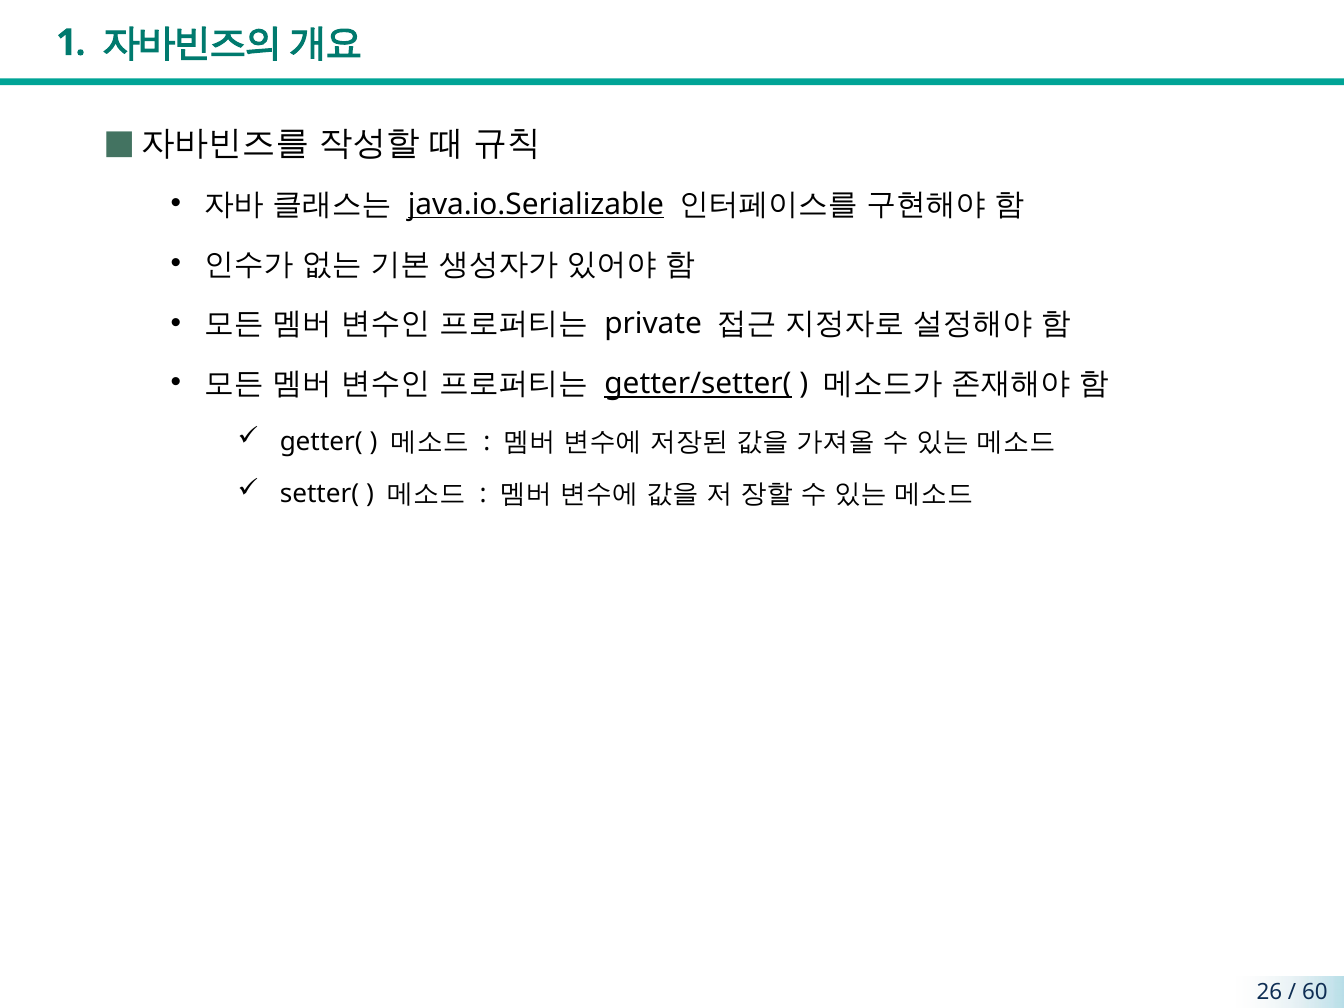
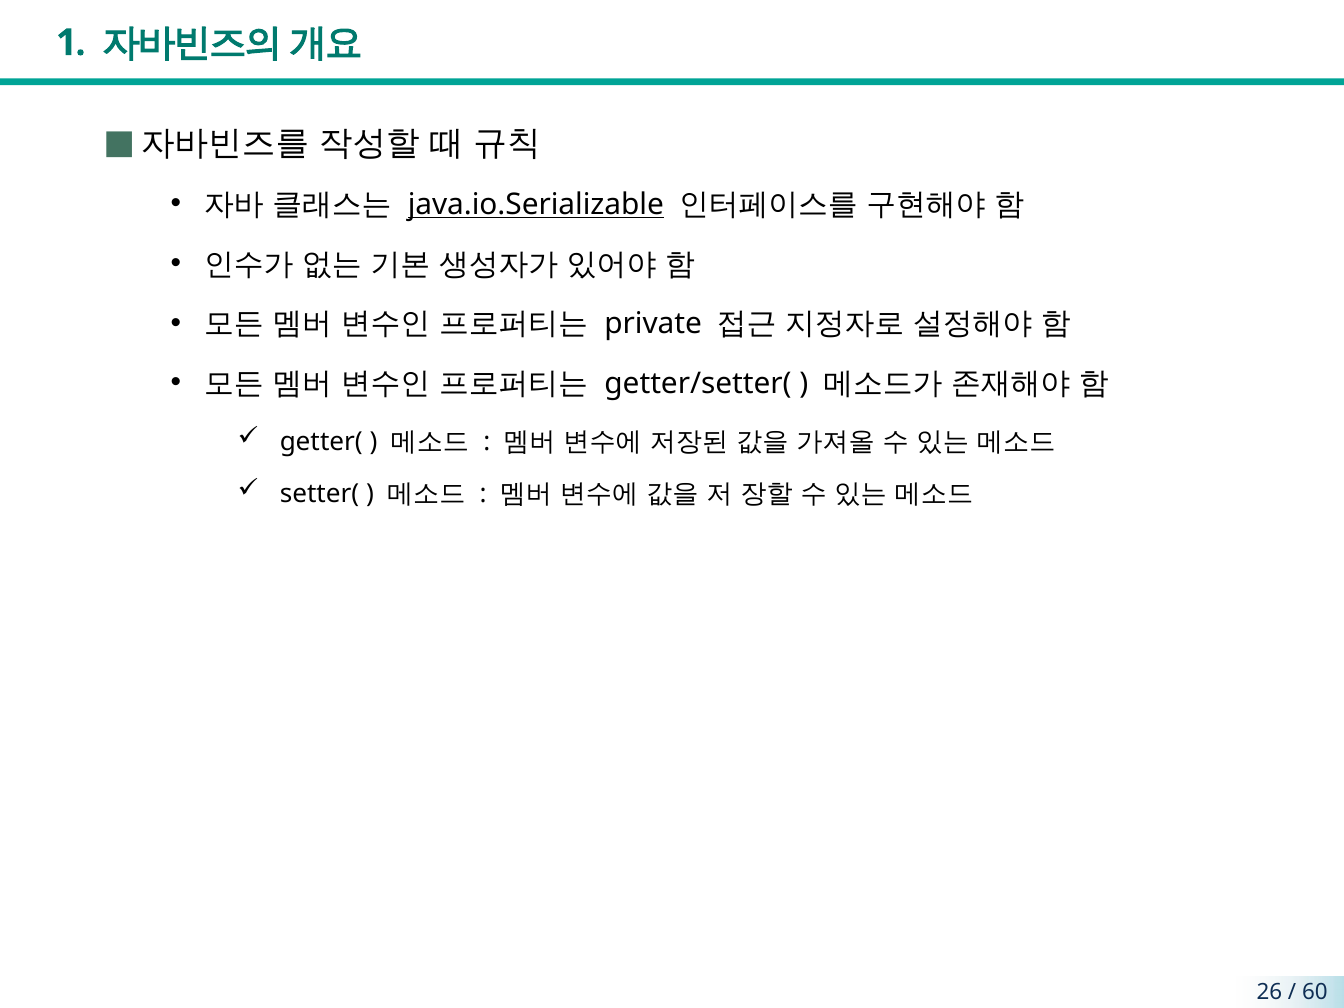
getter/setter( underline: present -> none
